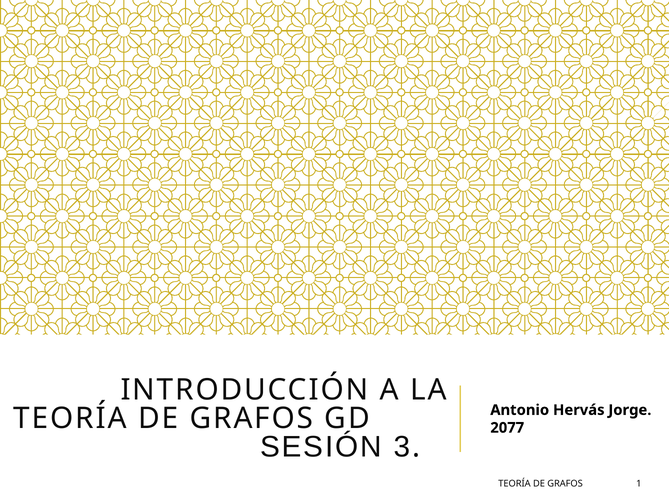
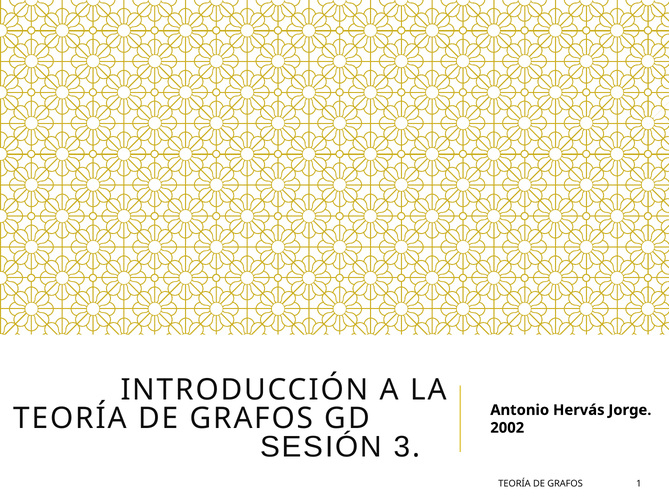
2077: 2077 -> 2002
